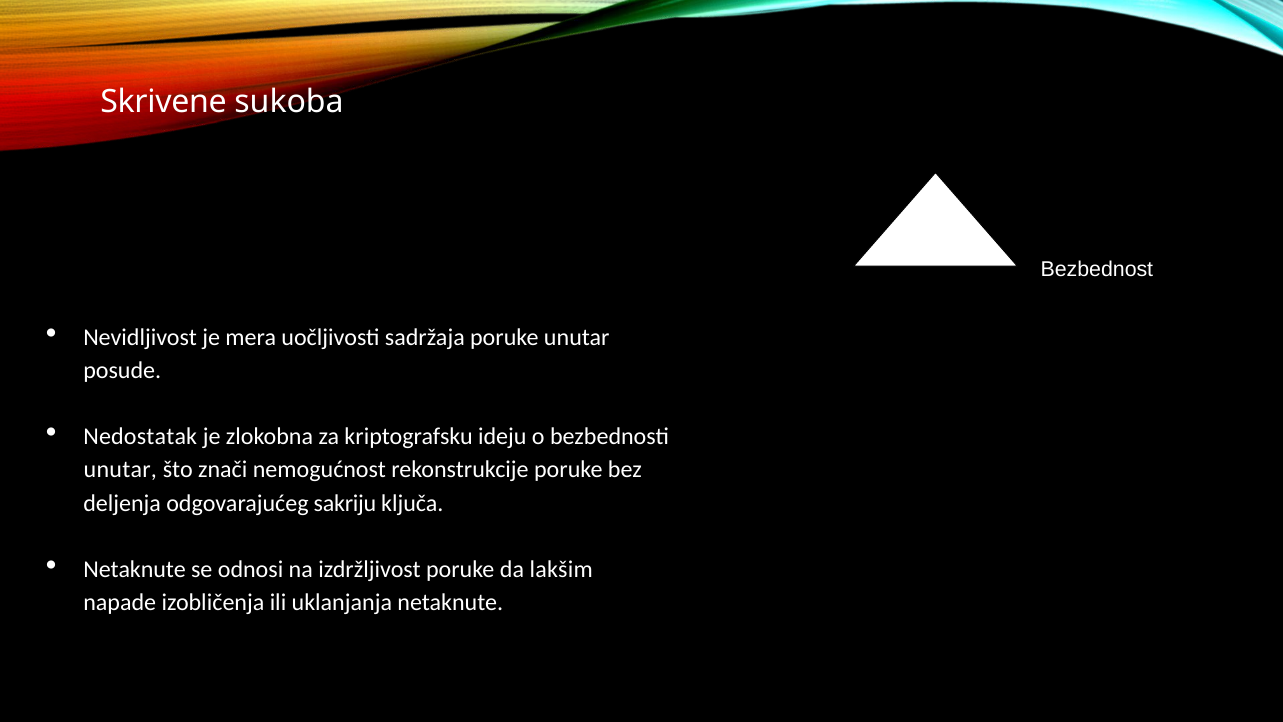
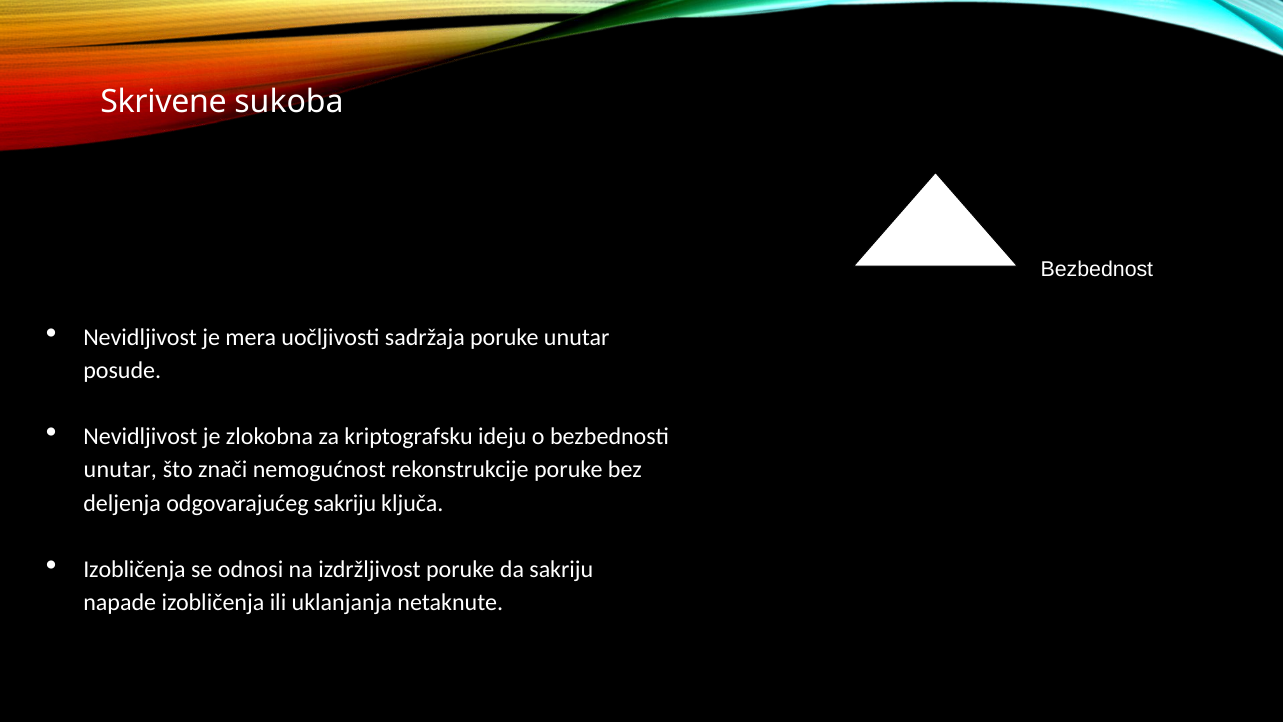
Nedostatak at (140, 437): Nedostatak -> Nevidljivost
Netaknute at (135, 569): Netaknute -> Izobličenja
da lakšim: lakšim -> sakriju
